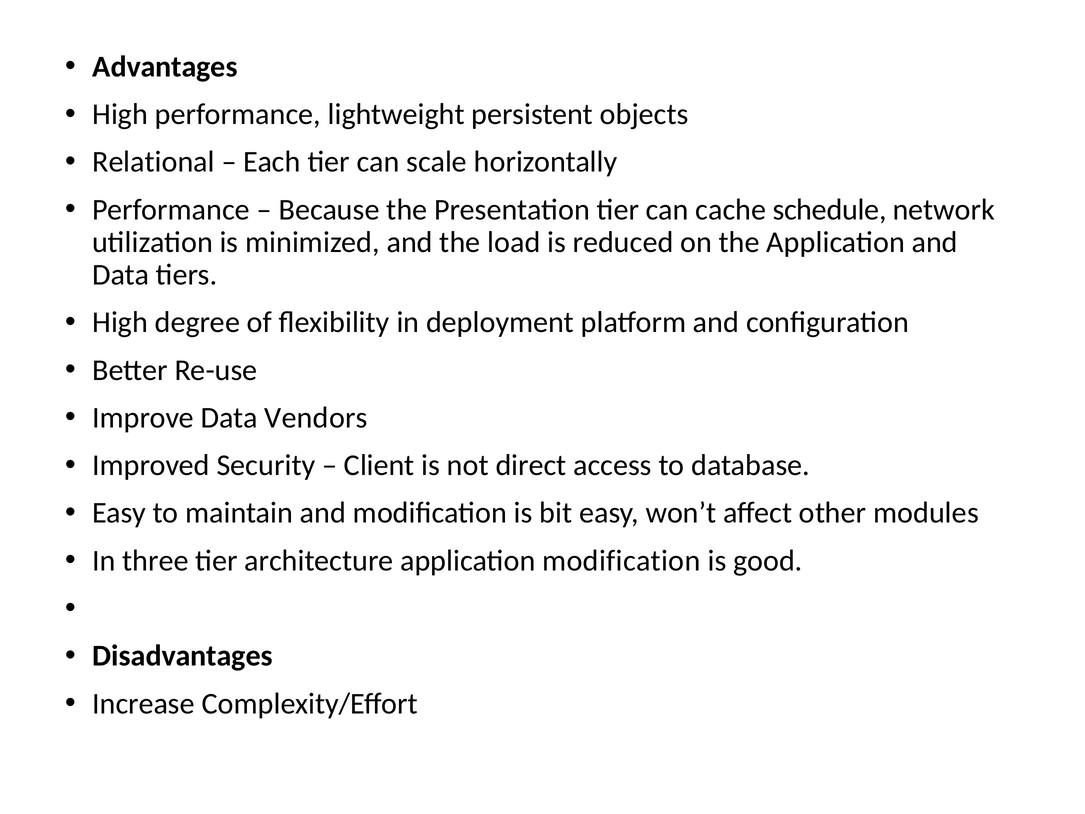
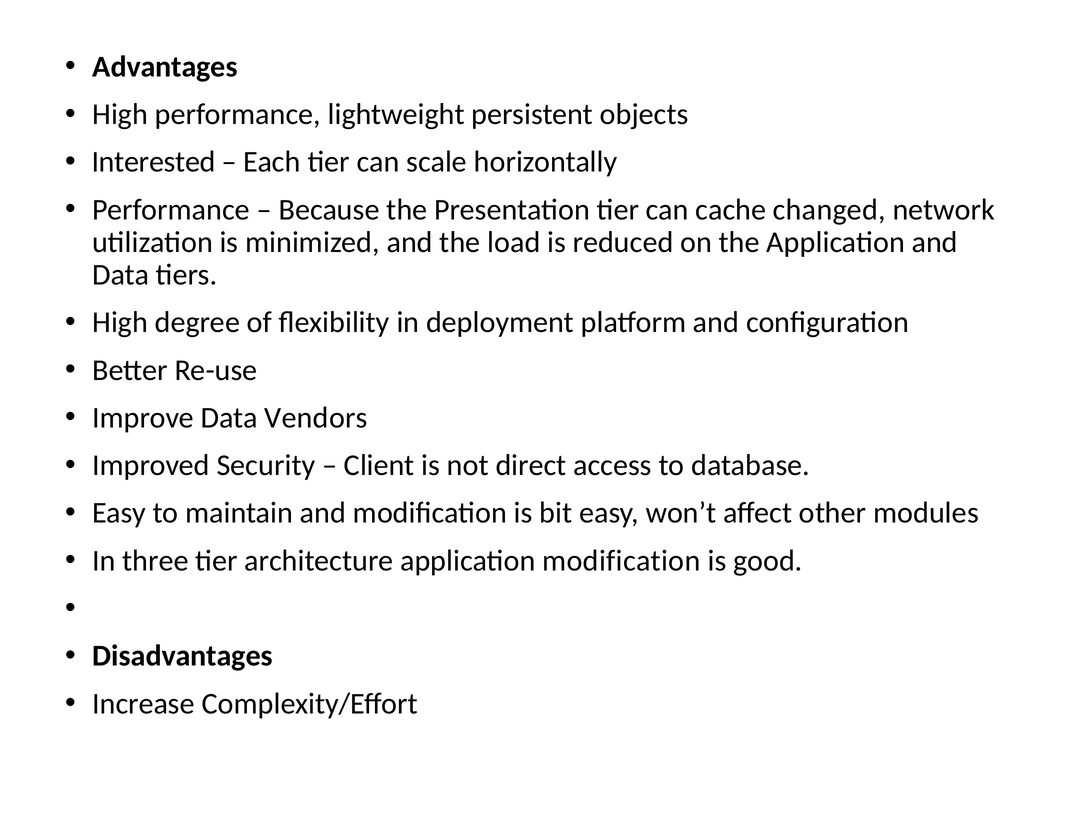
Relational: Relational -> Interested
schedule: schedule -> changed
